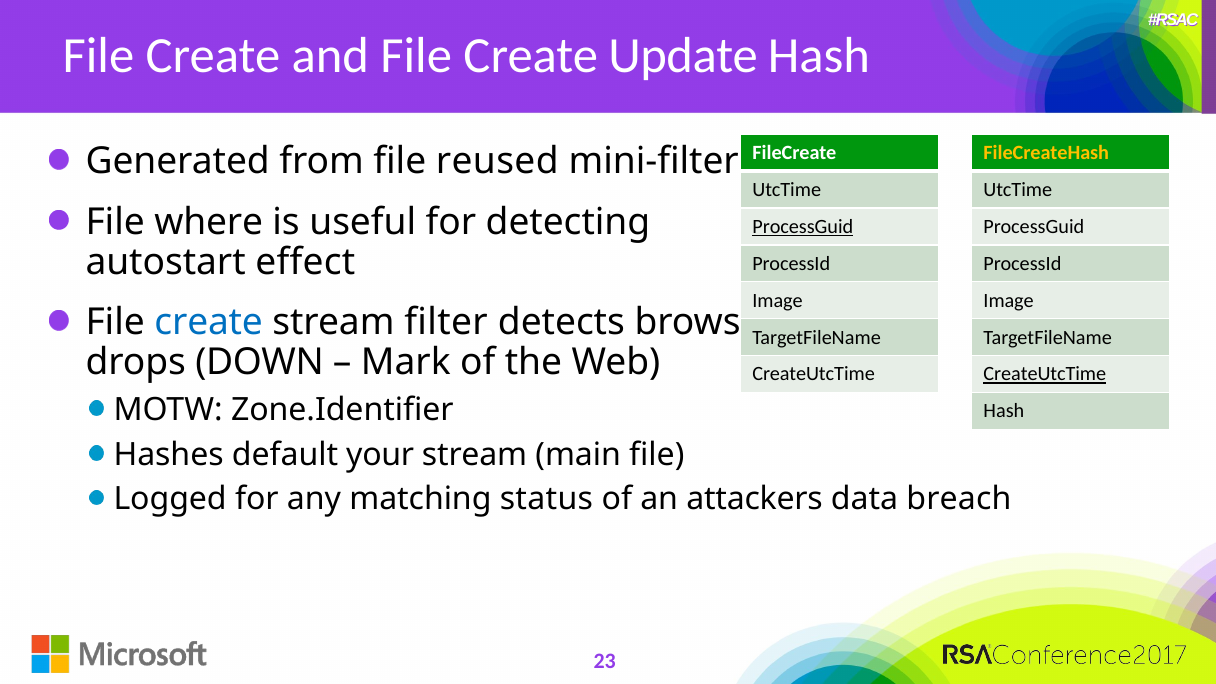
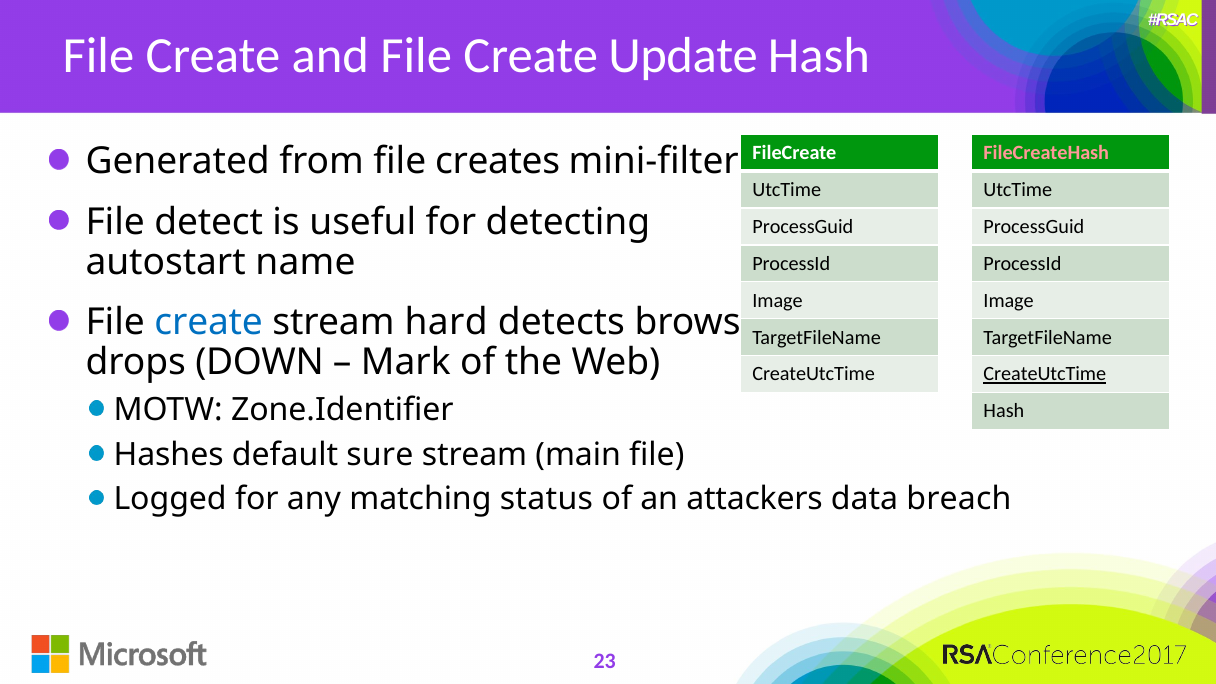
FileCreateHash colour: yellow -> pink
reused: reused -> creates
where: where -> detect
ProcessGuid at (803, 227) underline: present -> none
effect: effect -> name
filter: filter -> hard
your: your -> sure
